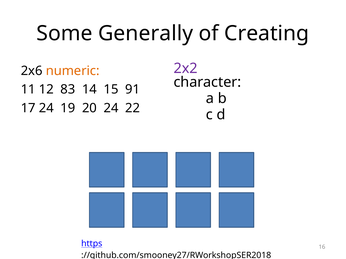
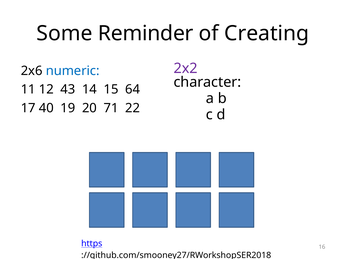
Generally: Generally -> Reminder
numeric colour: orange -> blue
83: 83 -> 43
91: 91 -> 64
17 24: 24 -> 40
20 24: 24 -> 71
